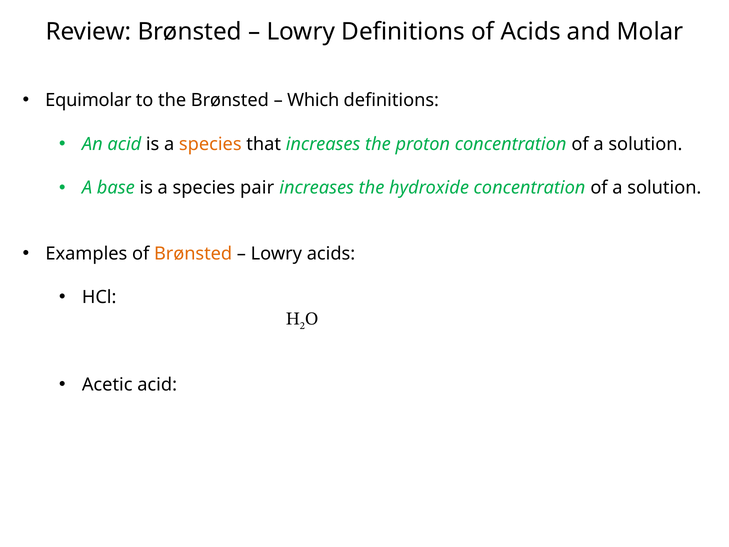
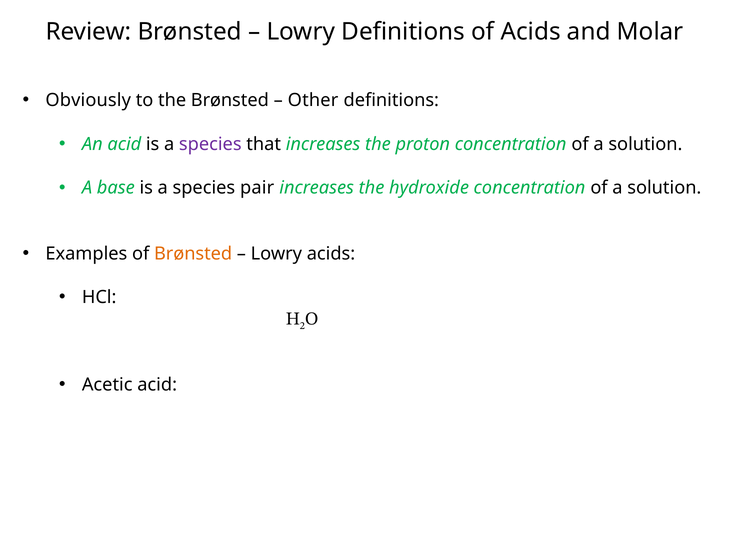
Equimolar: Equimolar -> Obviously
Which: Which -> Other
species at (210, 144) colour: orange -> purple
